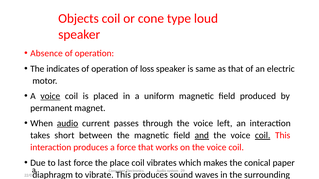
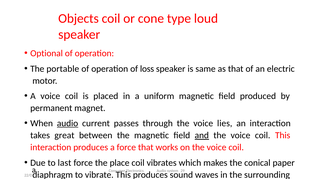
Absence: Absence -> Optional
indicates: indicates -> portable
voice at (50, 96) underline: present -> none
left: left -> lies
short: short -> great
coil at (263, 136) underline: present -> none
